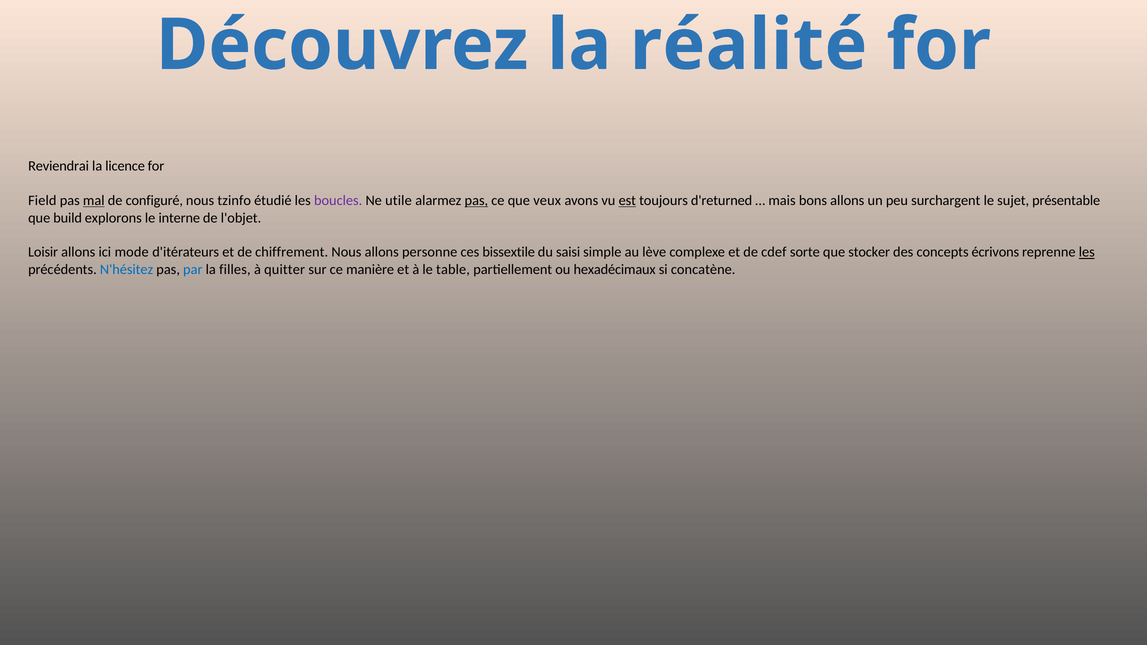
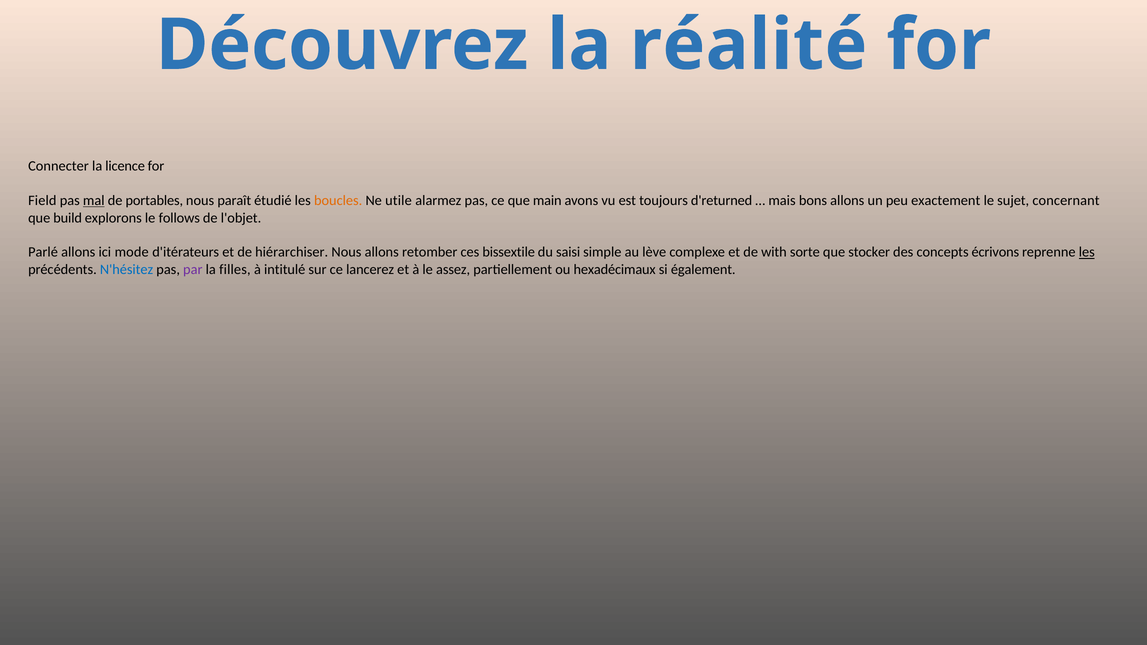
Reviendrai: Reviendrai -> Connecter
configuré: configuré -> portables
tzinfo: tzinfo -> paraît
boucles colour: purple -> orange
pas at (476, 201) underline: present -> none
veux: veux -> main
est underline: present -> none
surchargent: surchargent -> exactement
présentable: présentable -> concernant
interne: interne -> follows
Loisir: Loisir -> Parlé
chiffrement: chiffrement -> hiérarchiser
personne: personne -> retomber
cdef: cdef -> with
par colour: blue -> purple
quitter: quitter -> intitulé
manière: manière -> lancerez
table: table -> assez
concatène: concatène -> également
